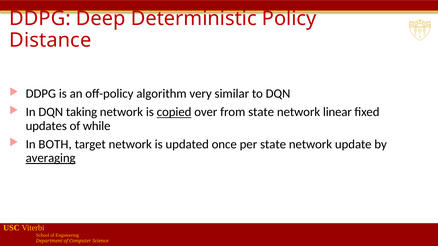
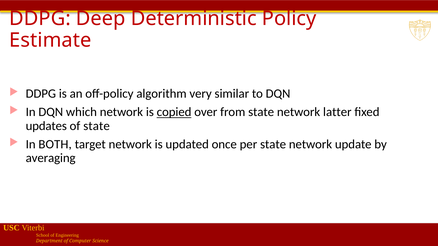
Distance: Distance -> Estimate
taking: taking -> which
linear: linear -> latter
of while: while -> state
averaging underline: present -> none
